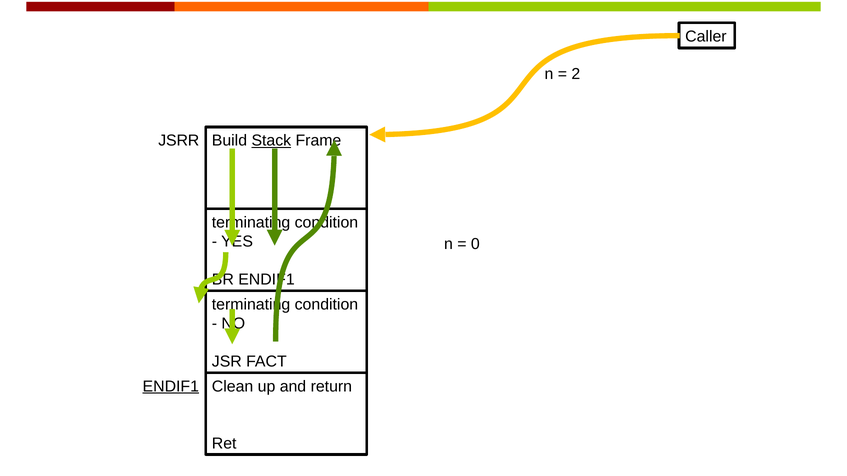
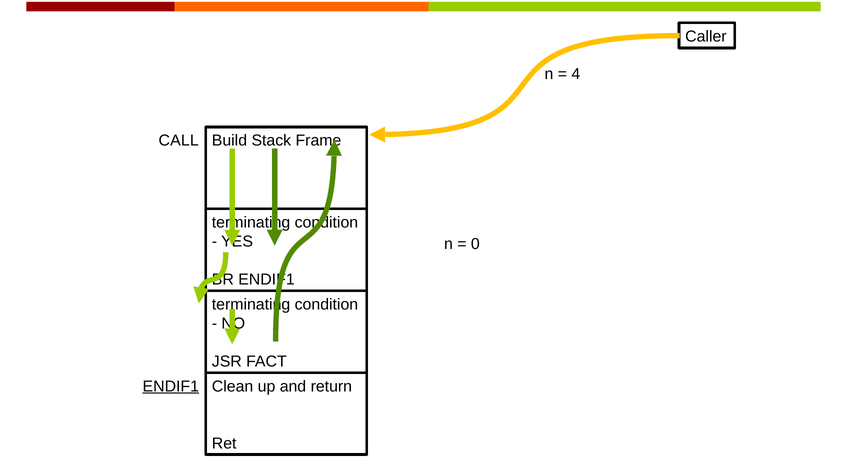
2: 2 -> 4
JSRR: JSRR -> CALL
Stack underline: present -> none
